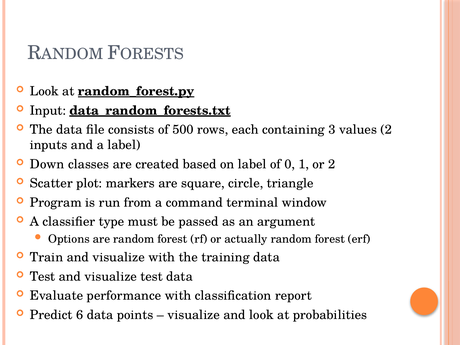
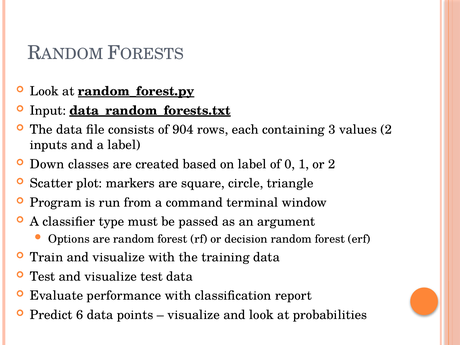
500: 500 -> 904
actually: actually -> decision
